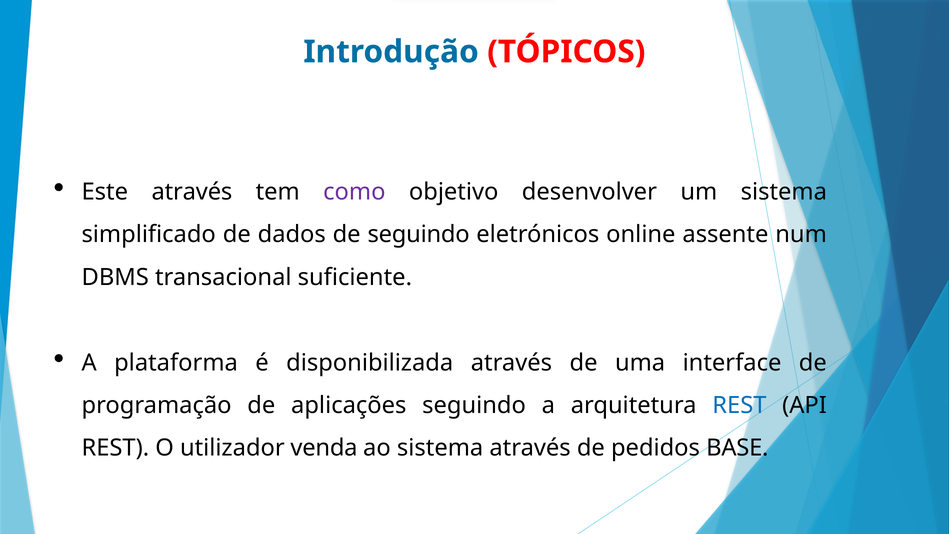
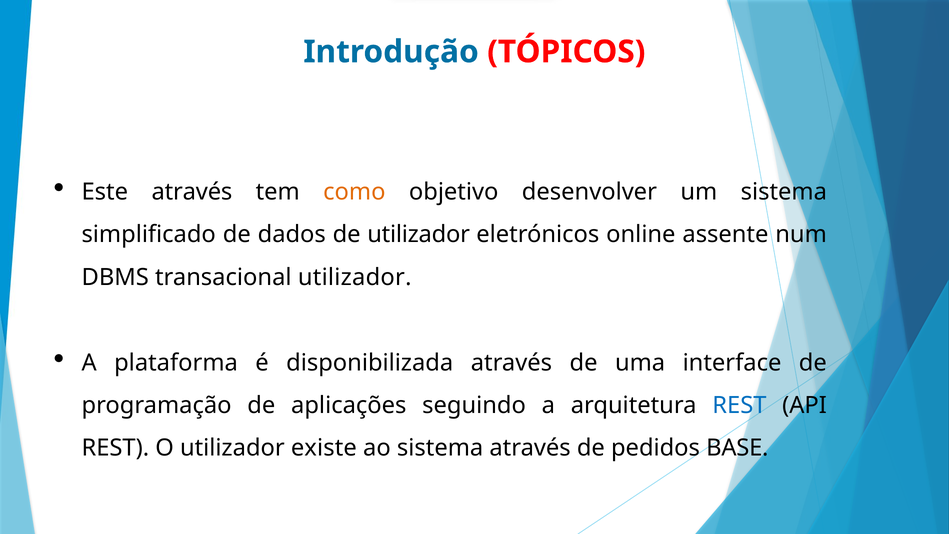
como colour: purple -> orange
de seguindo: seguindo -> utilizador
transacional suficiente: suficiente -> utilizador
venda: venda -> existe
